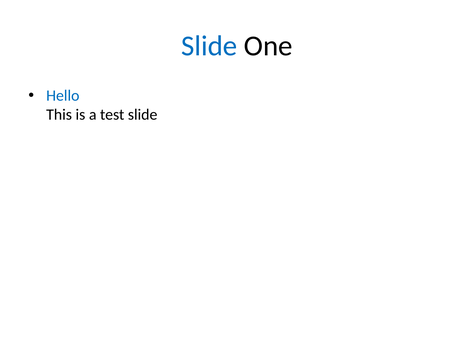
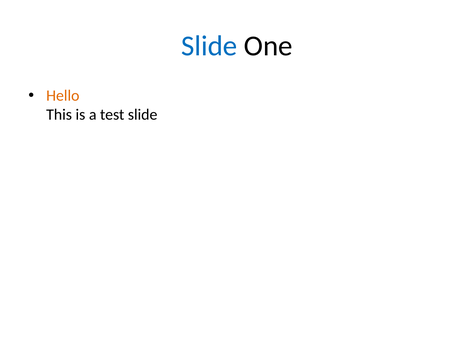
Hello colour: blue -> orange
